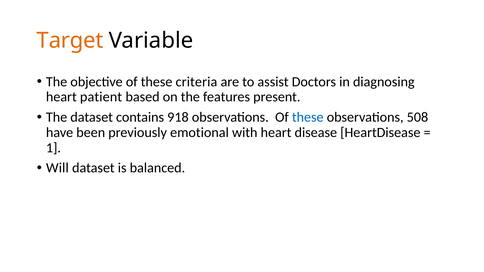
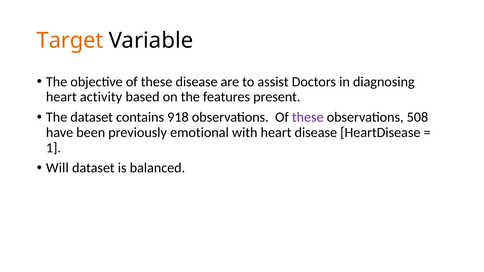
these criteria: criteria -> disease
patient: patient -> activity
these at (308, 117) colour: blue -> purple
